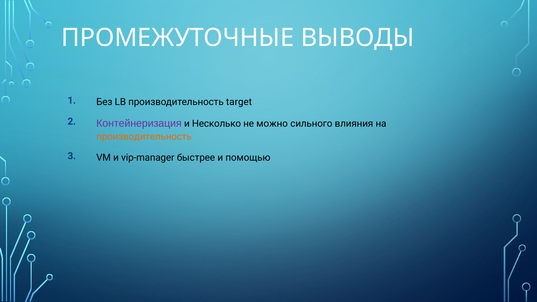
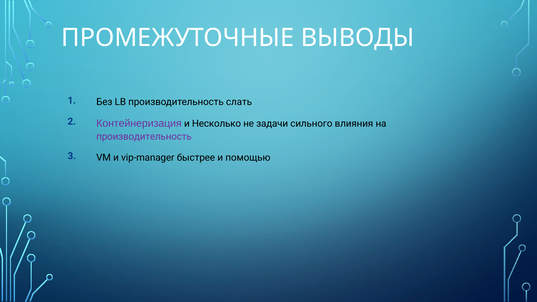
target: target -> слать
можно: можно -> задачи
производительность at (144, 137) colour: orange -> purple
